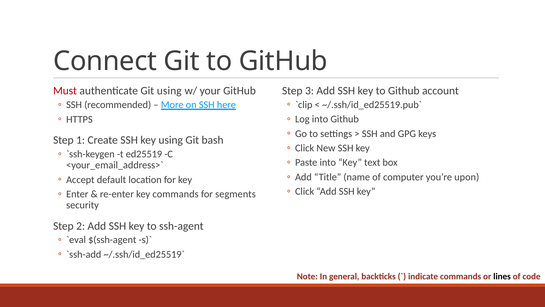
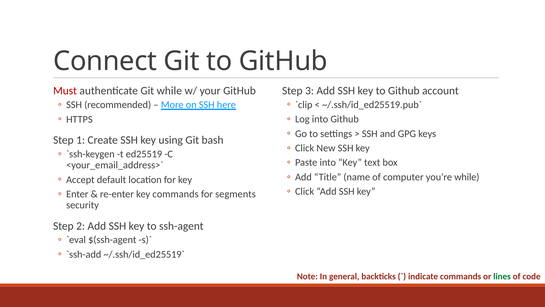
Git using: using -> while
you’re upon: upon -> while
lines colour: black -> green
